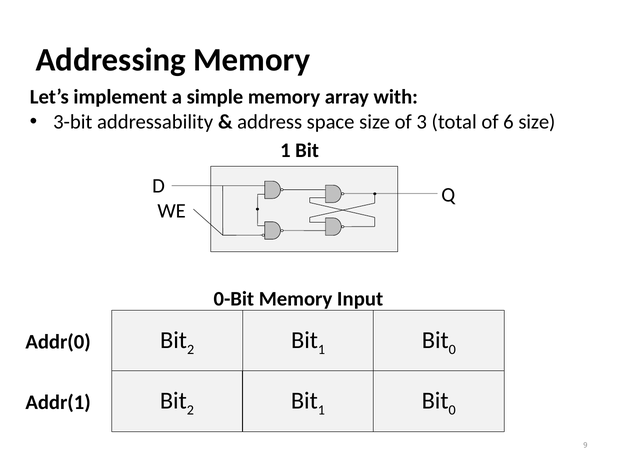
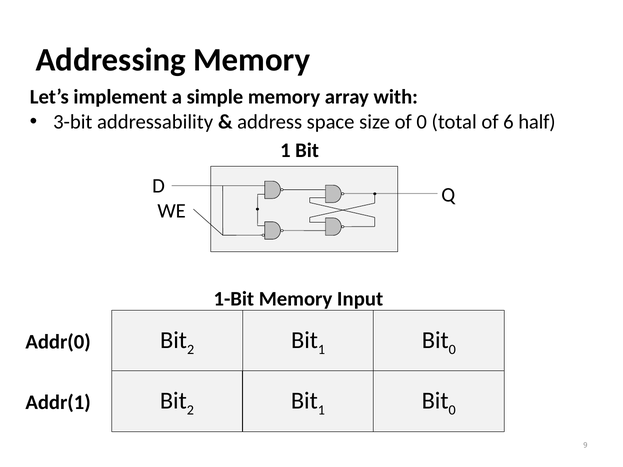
of 3: 3 -> 0
6 size: size -> half
0-Bit: 0-Bit -> 1-Bit
